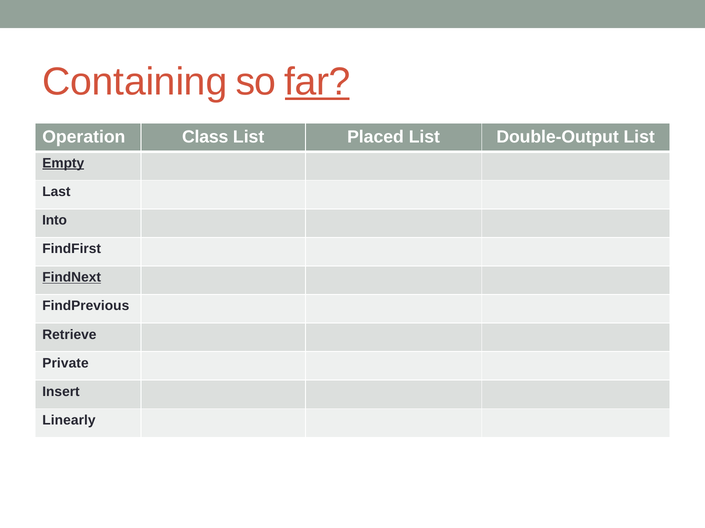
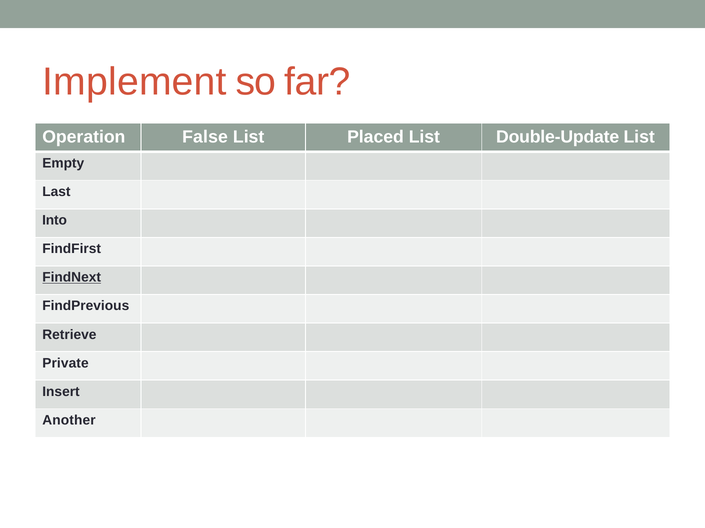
Containing: Containing -> Implement
far underline: present -> none
Class: Class -> False
Double-Output: Double-Output -> Double-Update
Empty underline: present -> none
Linearly: Linearly -> Another
